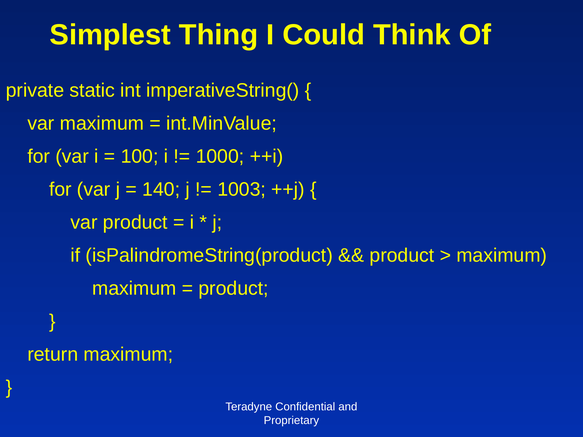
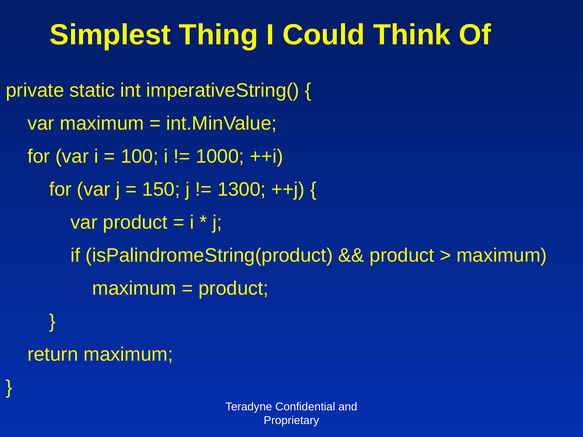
140: 140 -> 150
1003: 1003 -> 1300
